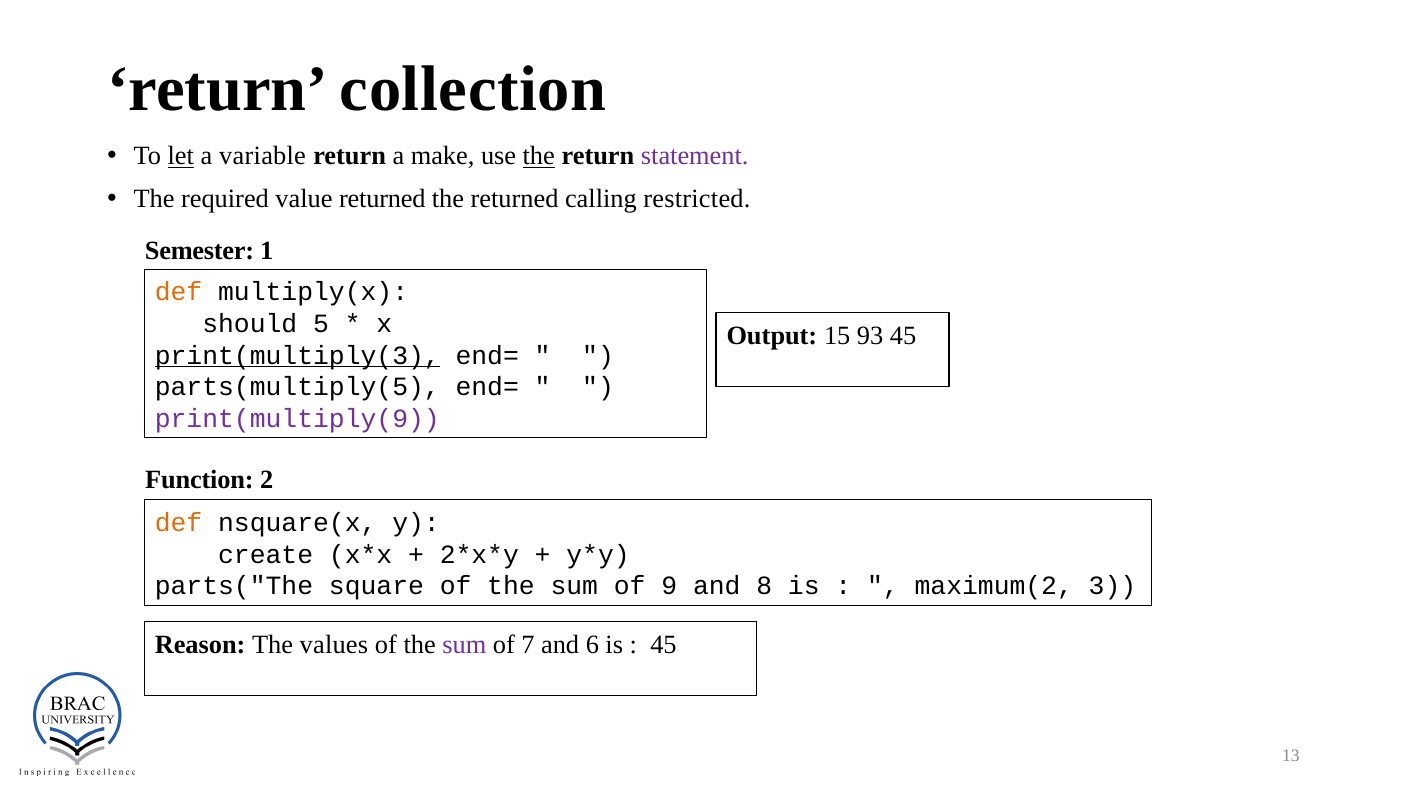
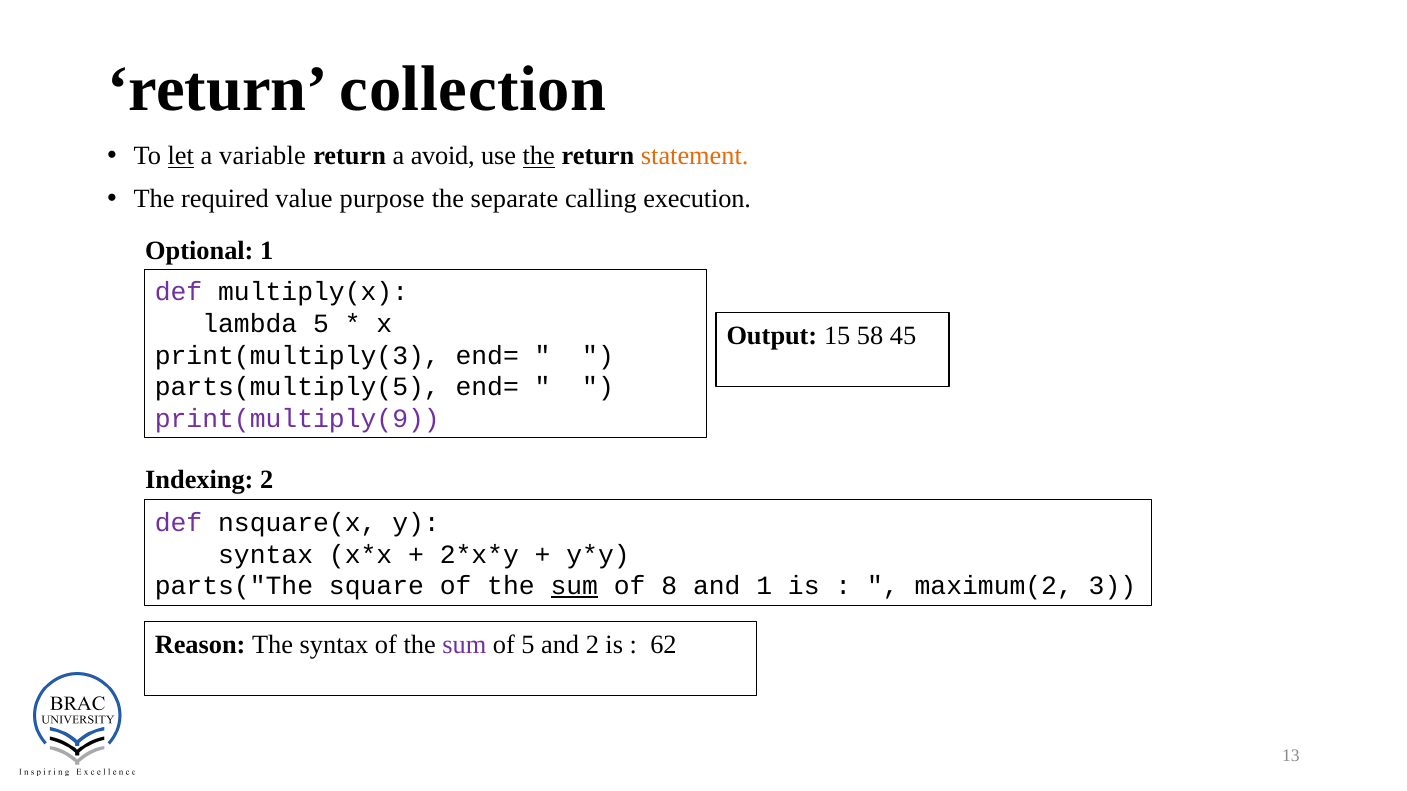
make: make -> avoid
statement colour: purple -> orange
value returned: returned -> purpose
the returned: returned -> separate
restricted: restricted -> execution
Semester: Semester -> Optional
def at (179, 292) colour: orange -> purple
should: should -> lambda
93: 93 -> 58
print(multiply(3 underline: present -> none
Function: Function -> Indexing
def at (179, 523) colour: orange -> purple
create at (266, 555): create -> syntax
sum at (574, 586) underline: none -> present
9: 9 -> 8
and 8: 8 -> 1
The values: values -> syntax
of 7: 7 -> 5
and 6: 6 -> 2
45 at (663, 645): 45 -> 62
